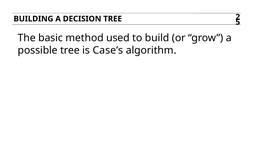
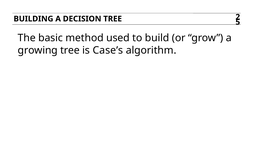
possible: possible -> growing
